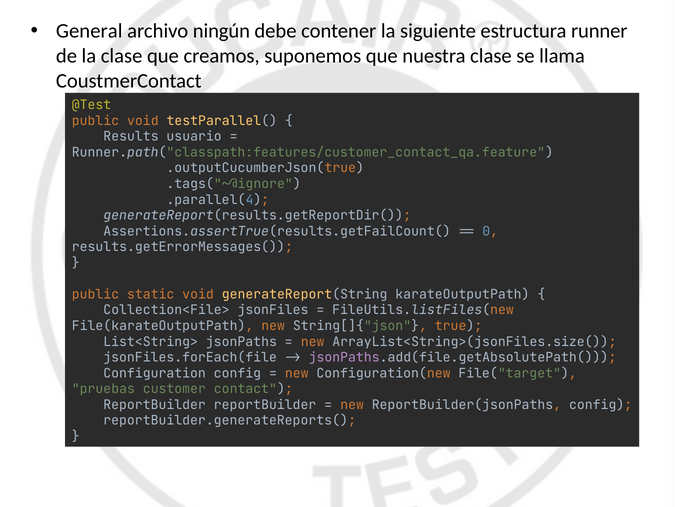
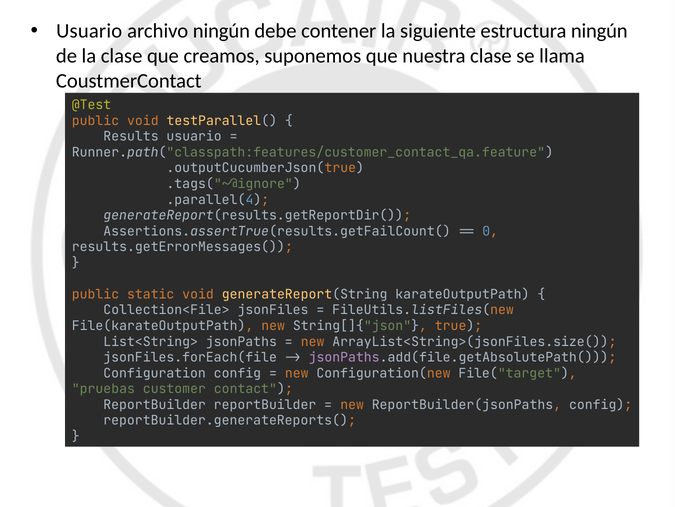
General at (89, 31): General -> Usuario
estructura runner: runner -> ningún
